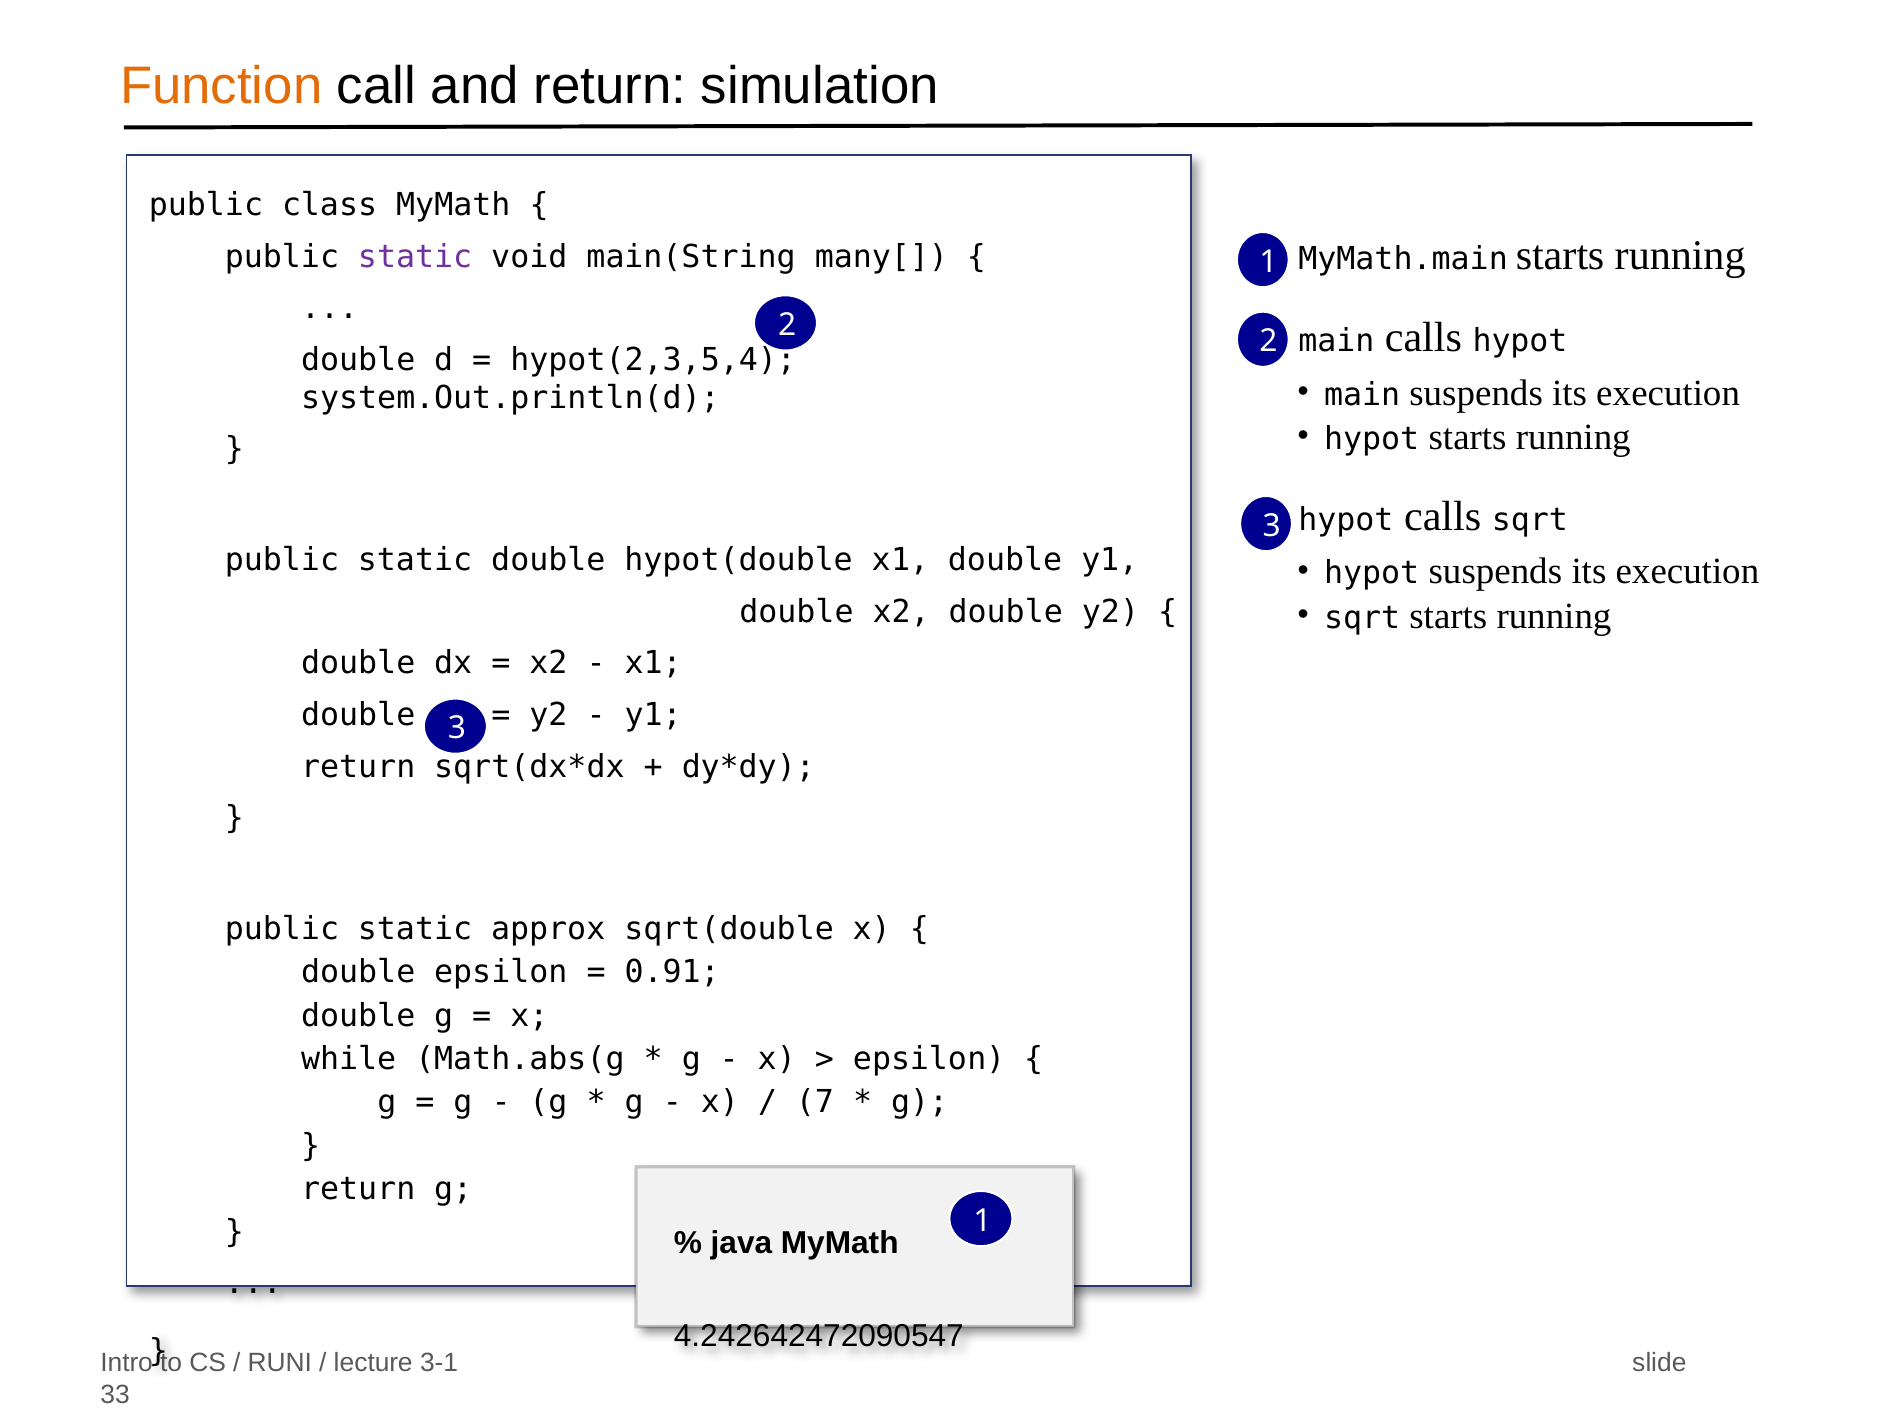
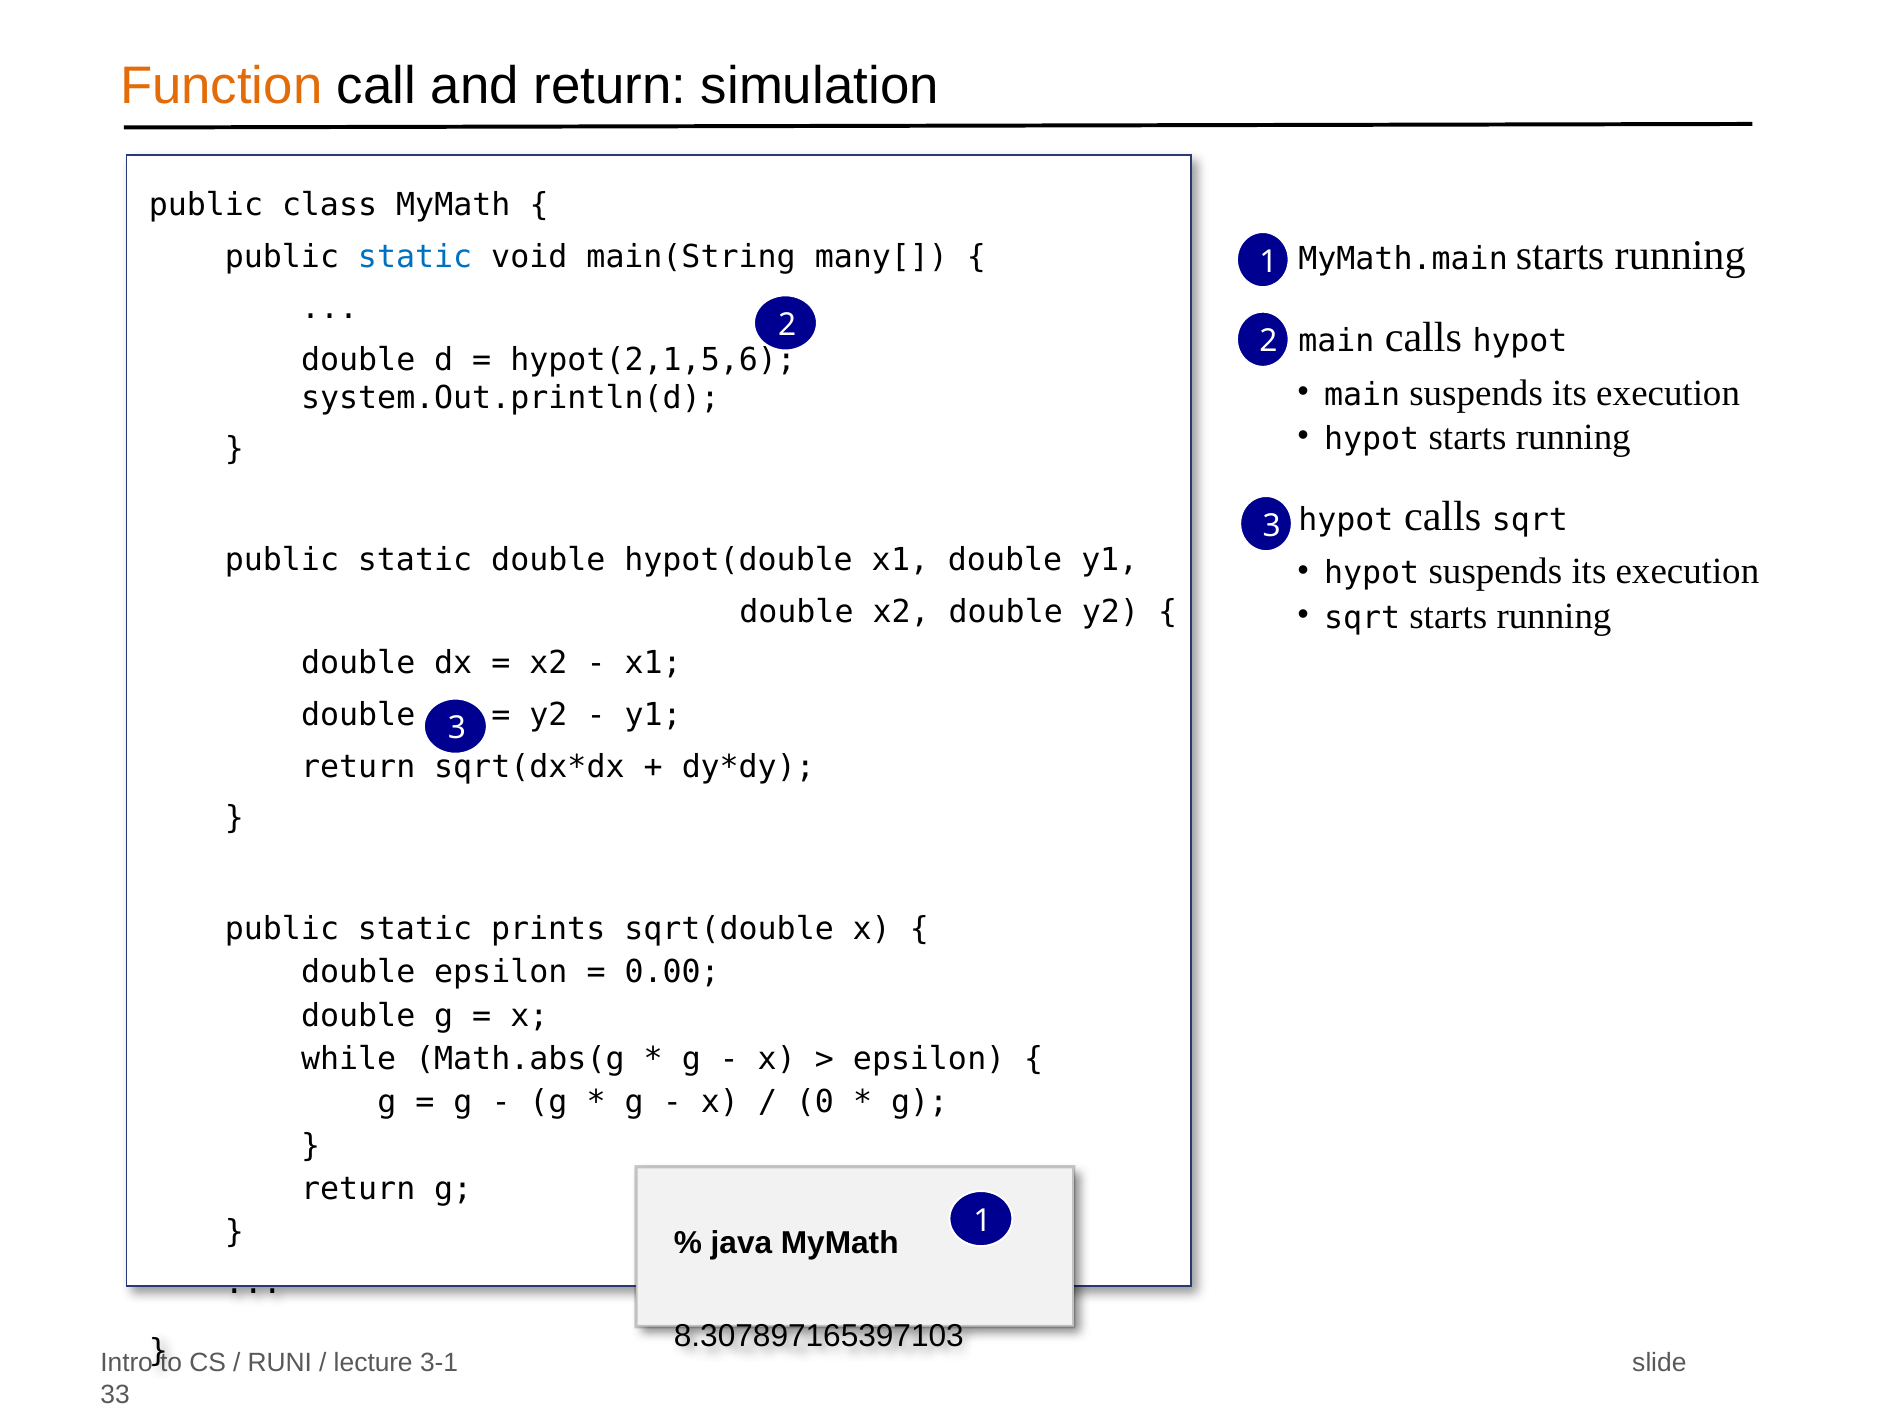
static at (415, 257) colour: purple -> blue
hypot(2,3,5,4: hypot(2,3,5,4 -> hypot(2,1,5,6
approx: approx -> prints
0.91: 0.91 -> 0.00
7: 7 -> 0
4.242642472090547: 4.242642472090547 -> 8.307897165397103
